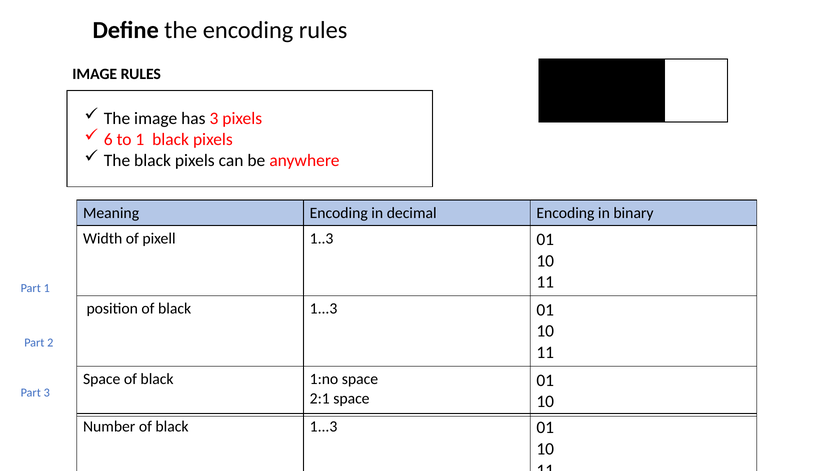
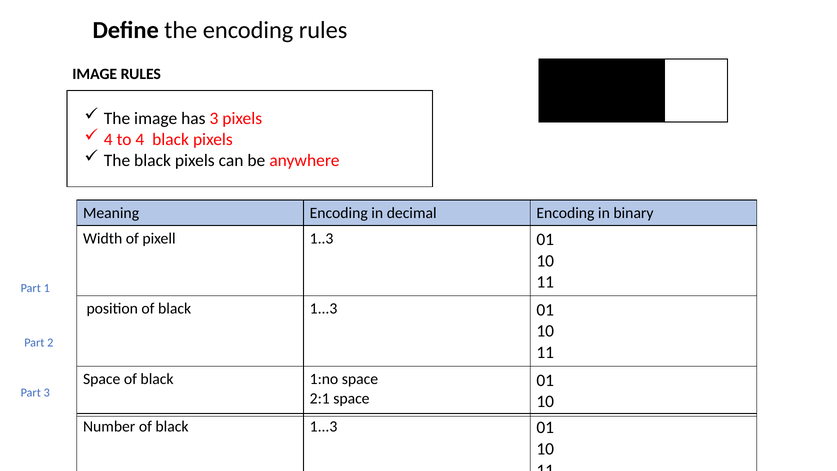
6 at (108, 139): 6 -> 4
to 1: 1 -> 4
